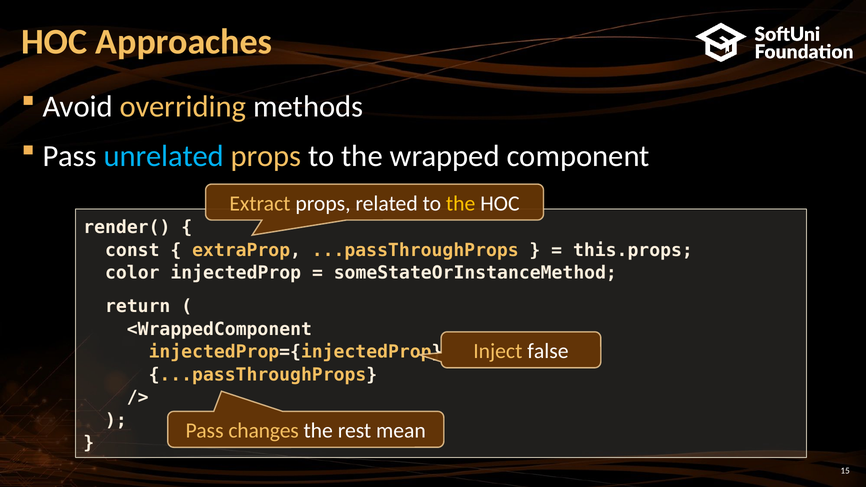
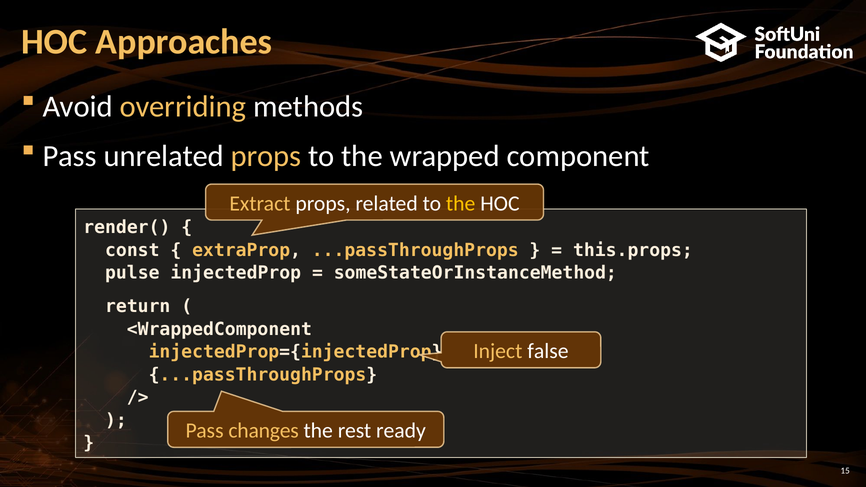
unrelated colour: light blue -> white
color: color -> pulse
mean: mean -> ready
